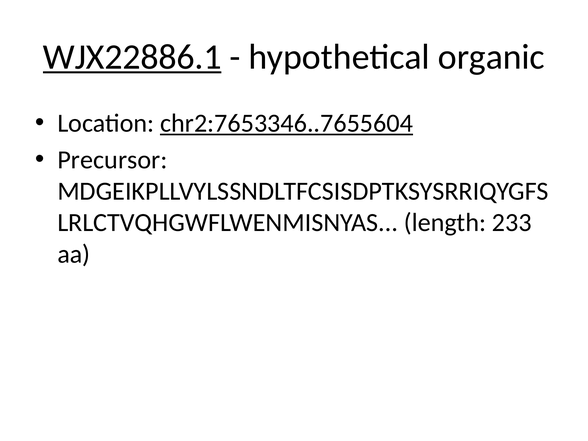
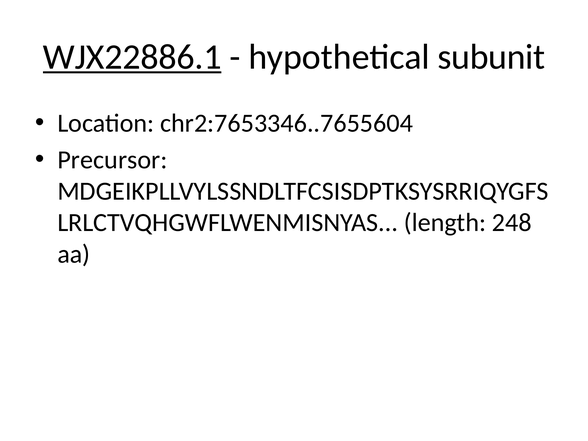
organic: organic -> subunit
chr2:7653346..7655604 underline: present -> none
233: 233 -> 248
